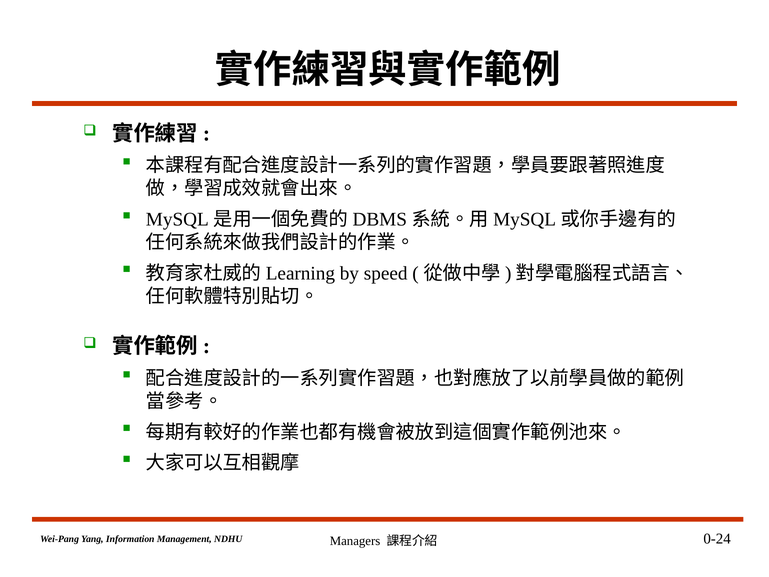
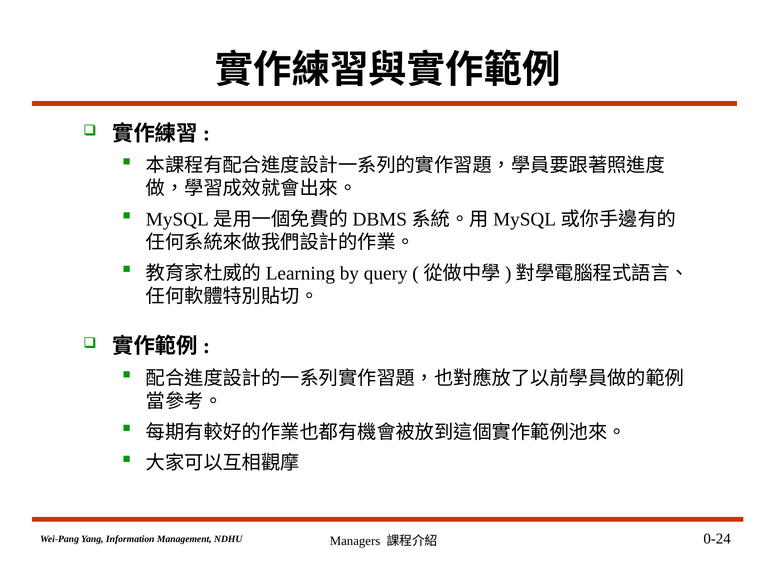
speed: speed -> query
